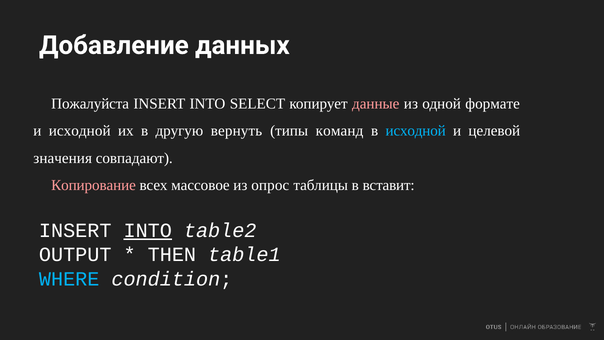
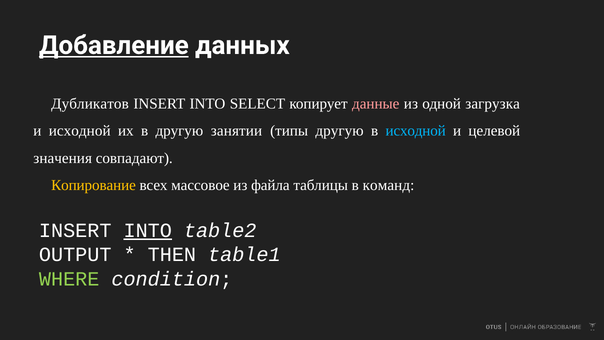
Добавление underline: none -> present
Пожалуйста: Пожалуйста -> Дубликатов
формате: формате -> загрузка
вернуть: вернуть -> занятии
типы команд: команд -> другую
Копирование colour: pink -> yellow
опрос: опрос -> файла
вставит: вставит -> команд
WHERE colour: light blue -> light green
